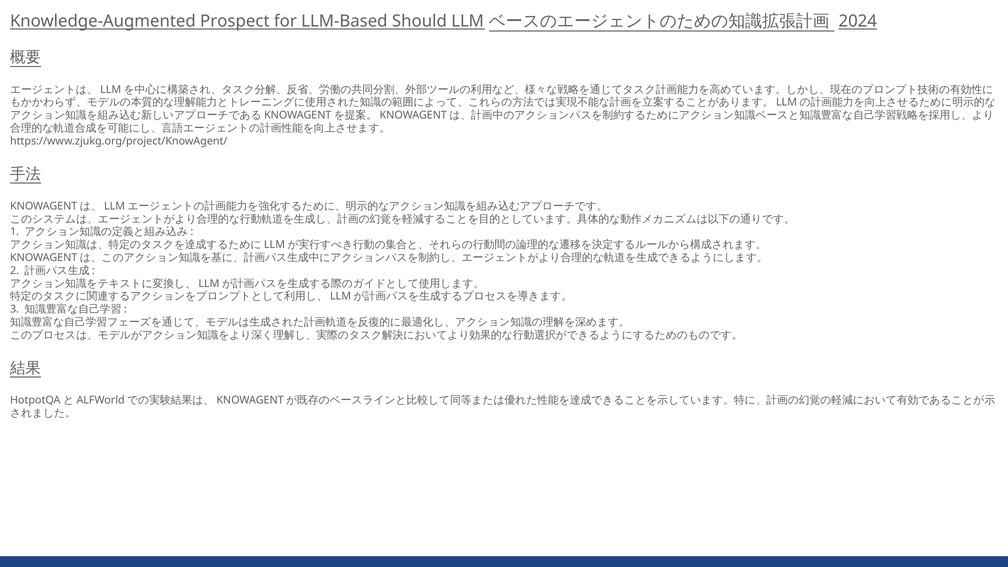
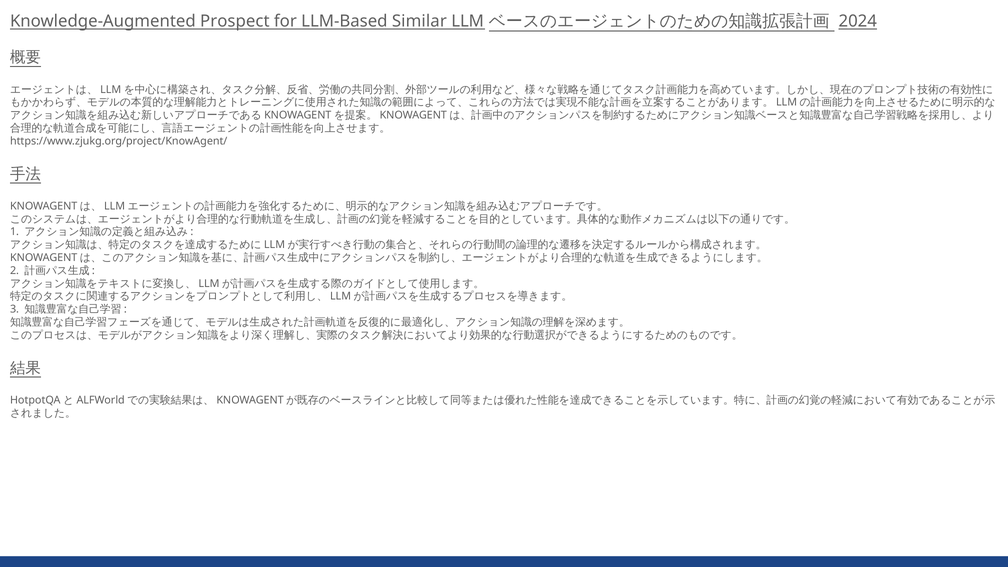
Should: Should -> Similar
